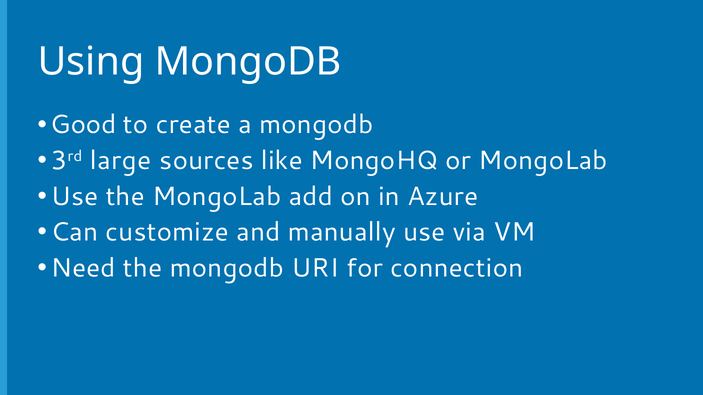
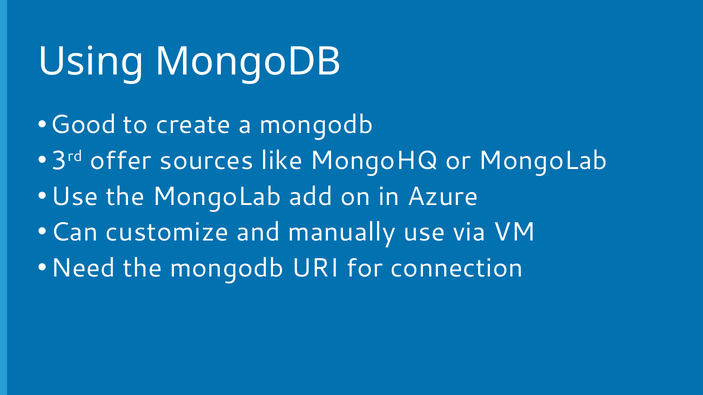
large: large -> offer
